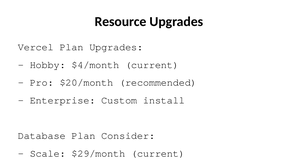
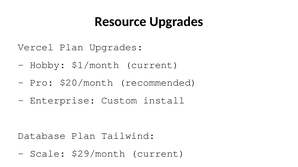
$4/month: $4/month -> $1/month
Consider: Consider -> Tailwind
